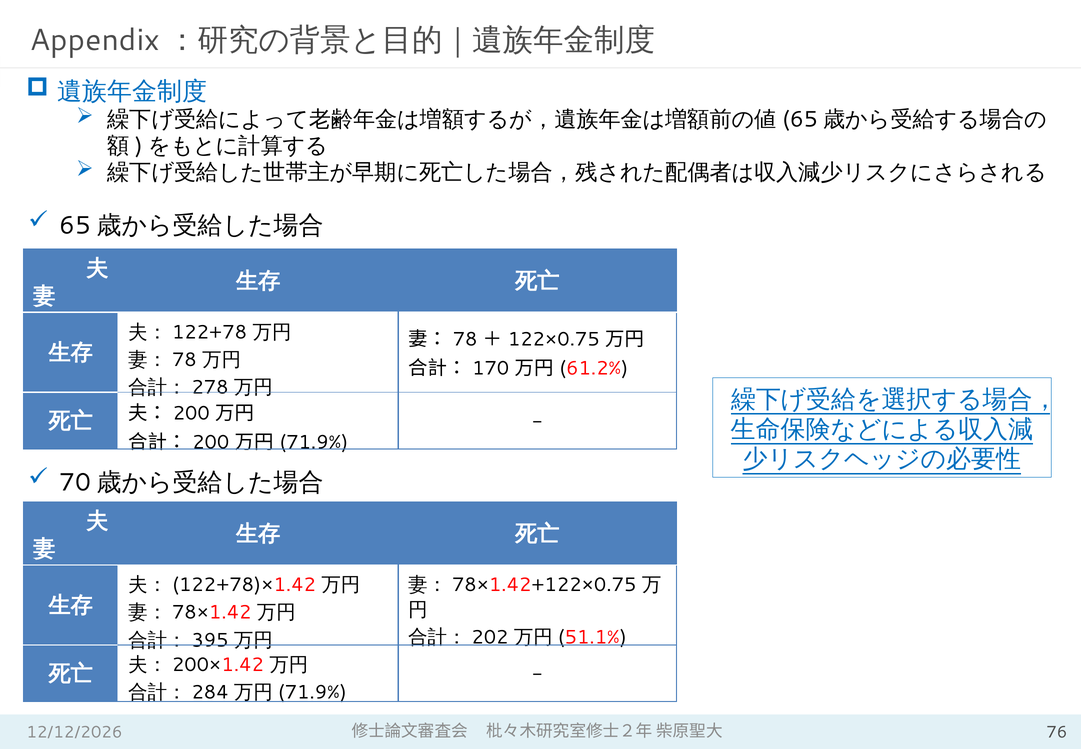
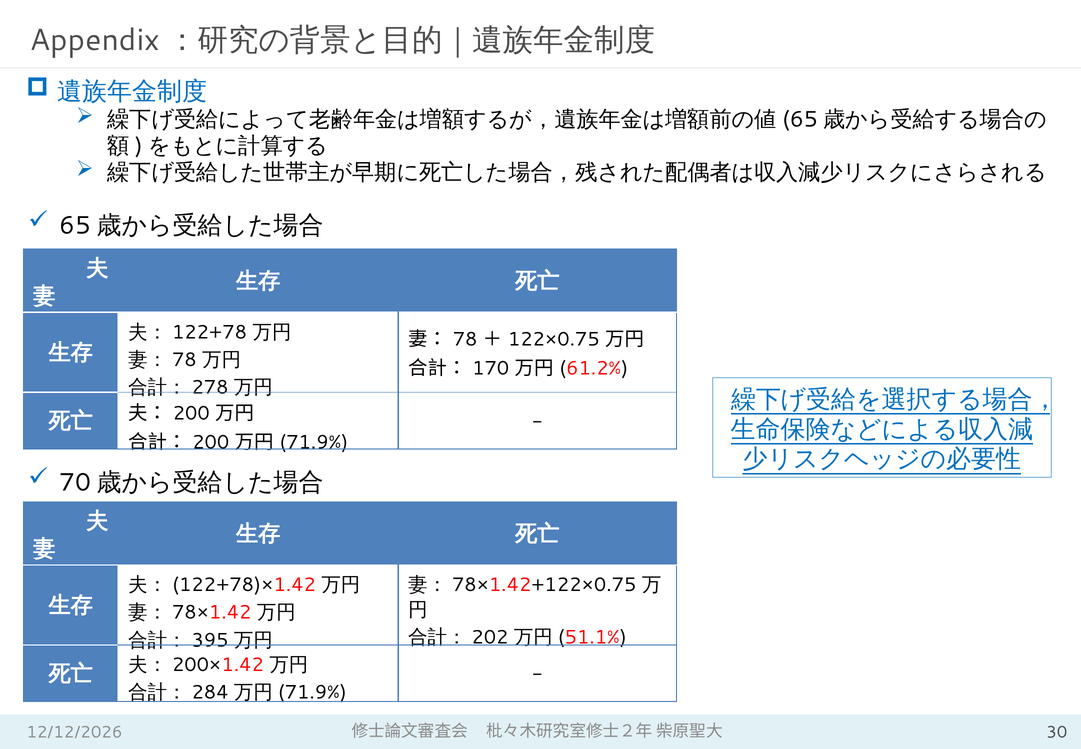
76: 76 -> 30
